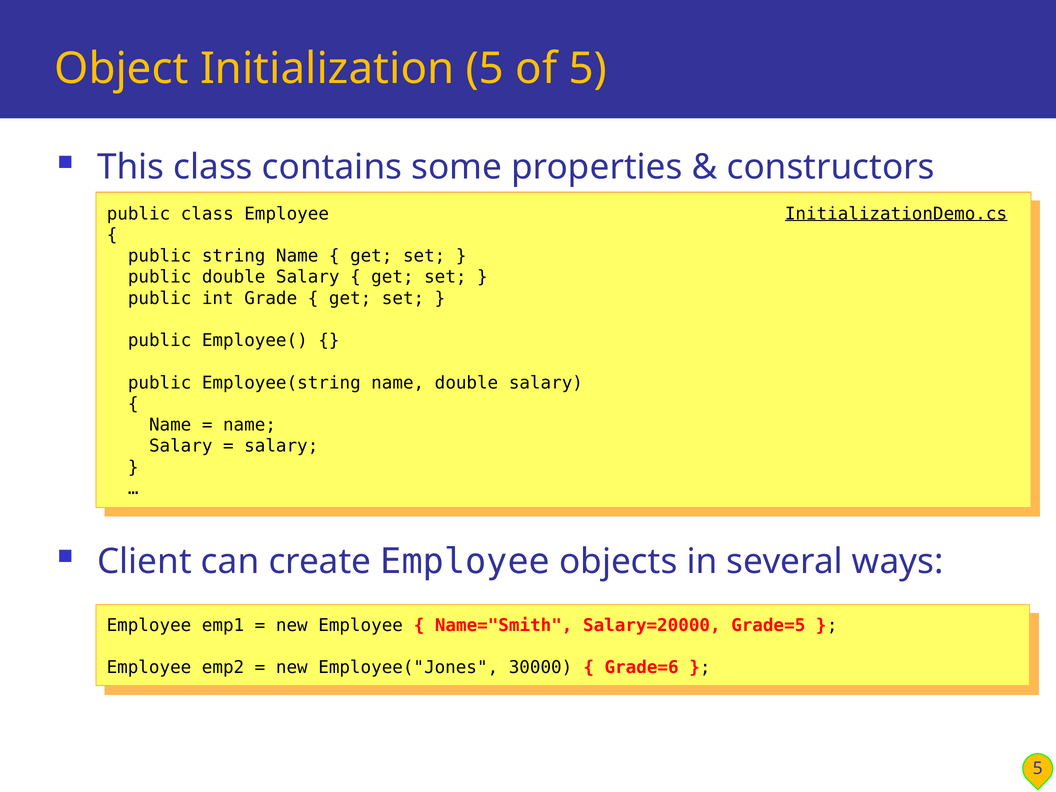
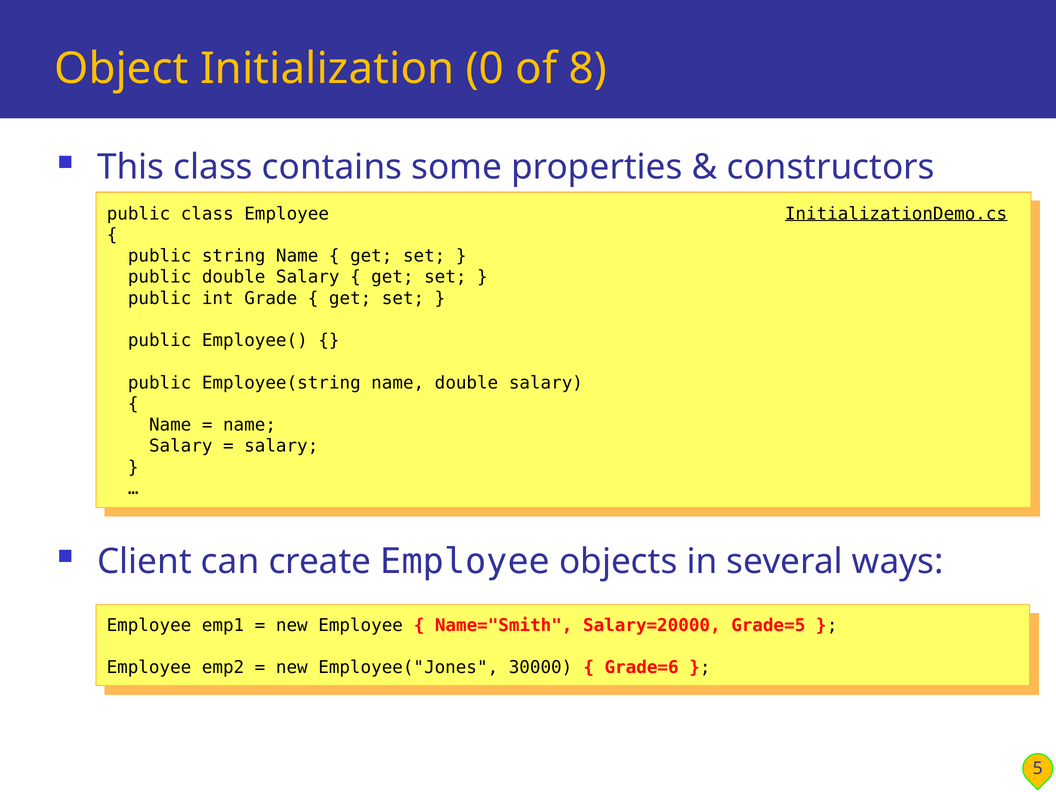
Initialization 5: 5 -> 0
of 5: 5 -> 8
